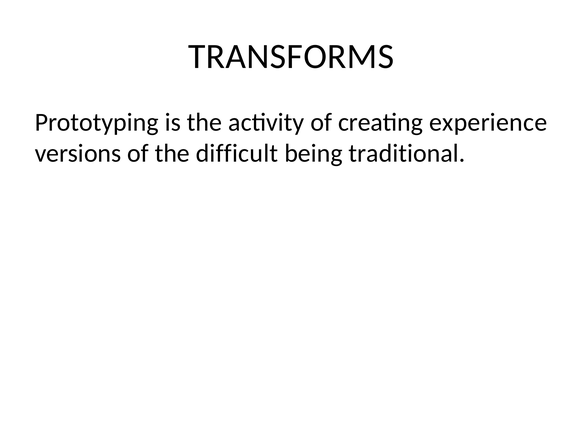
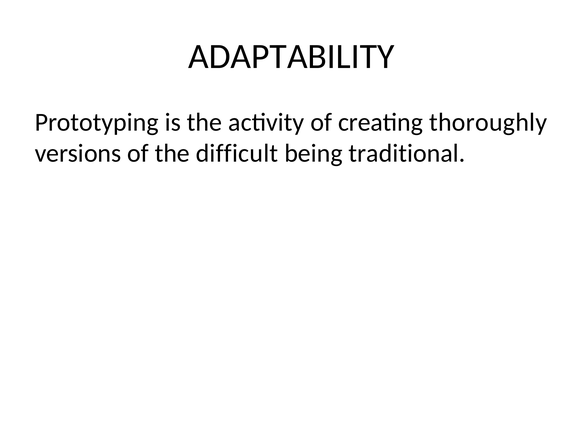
TRANSFORMS: TRANSFORMS -> ADAPTABILITY
experience: experience -> thoroughly
